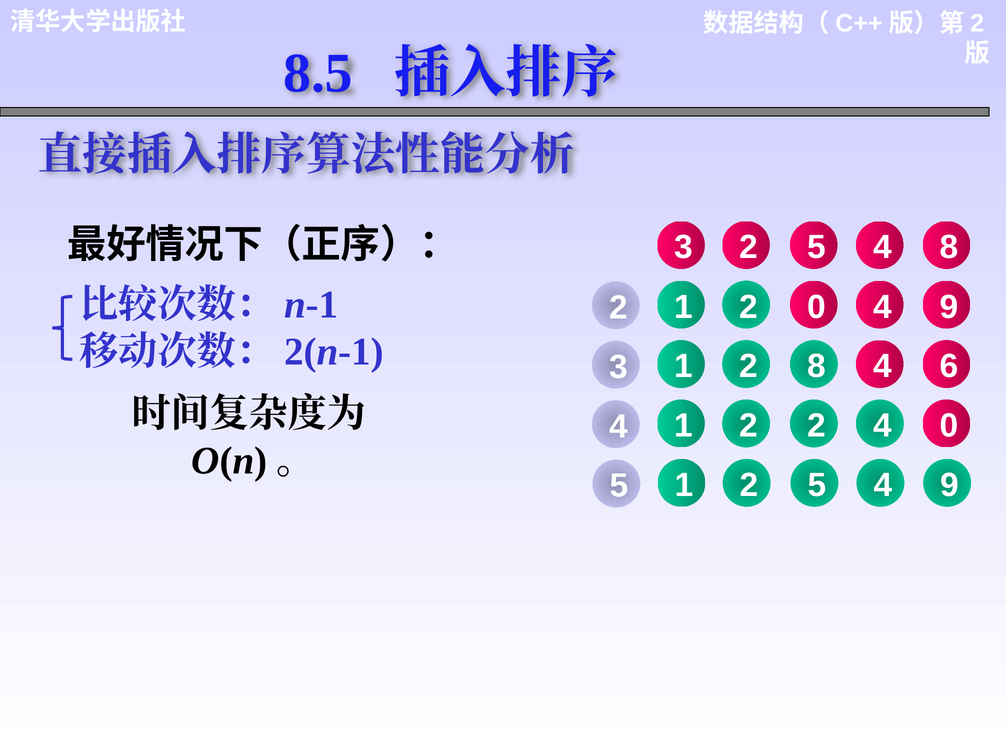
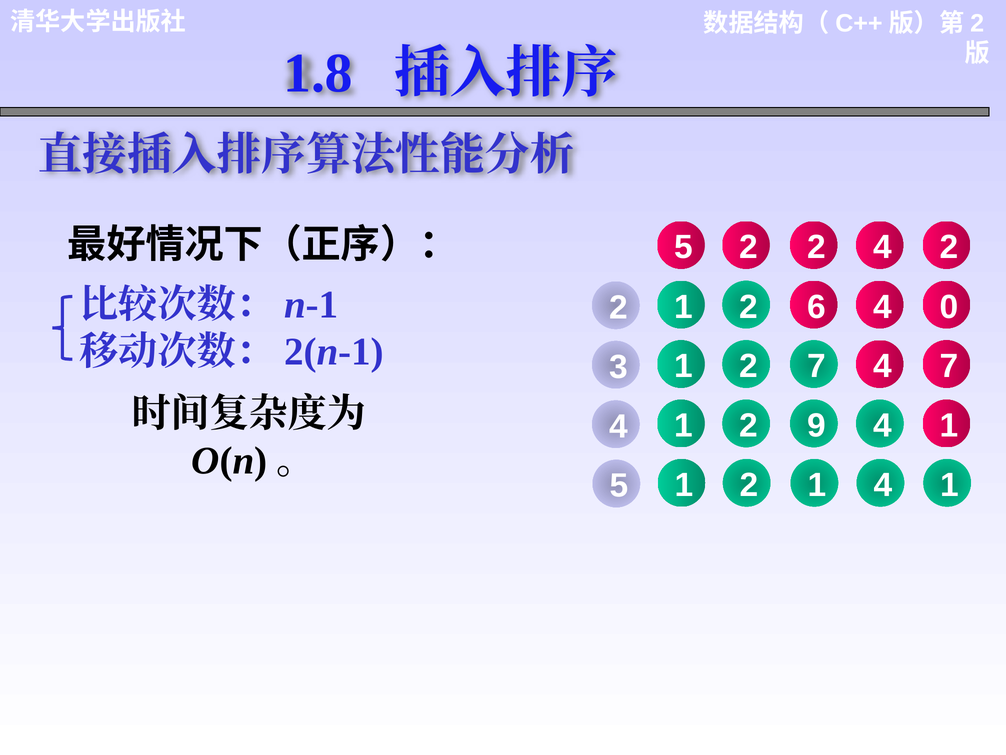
8.5: 8.5 -> 1.8
3 at (684, 247): 3 -> 5
5 at (816, 247): 5 -> 2
4 8: 8 -> 2
2 0: 0 -> 6
9 at (949, 307): 9 -> 0
2 8: 8 -> 7
4 6: 6 -> 7
2 2: 2 -> 9
0 at (949, 426): 0 -> 1
1 2 5: 5 -> 1
9 at (950, 485): 9 -> 1
